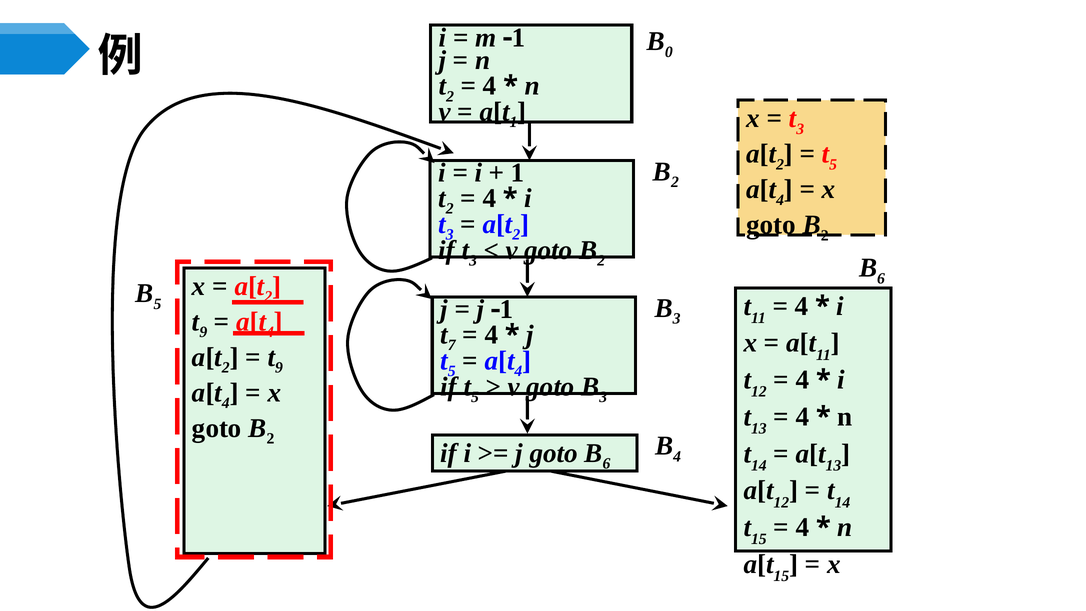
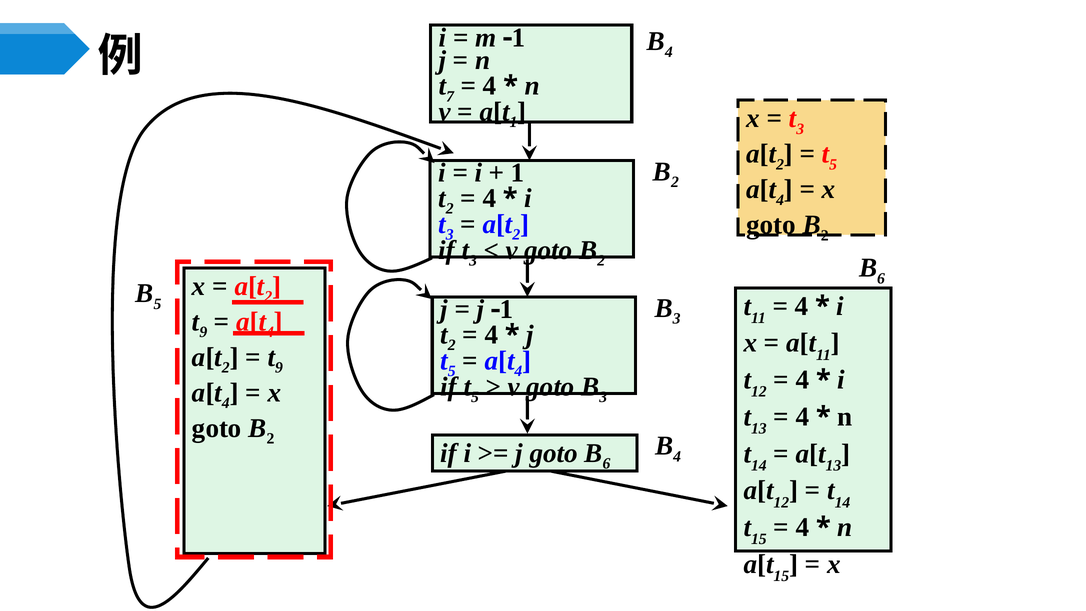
0 at (669, 52): 0 -> 4
2 at (450, 96): 2 -> 7
7 at (452, 345): 7 -> 2
